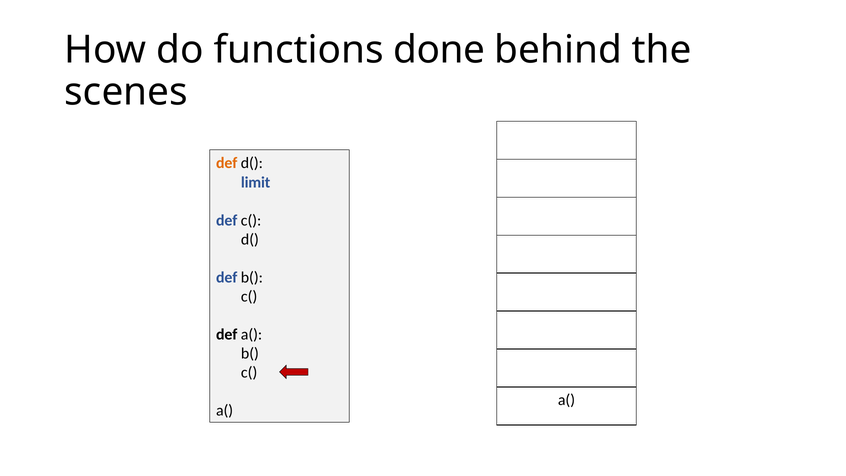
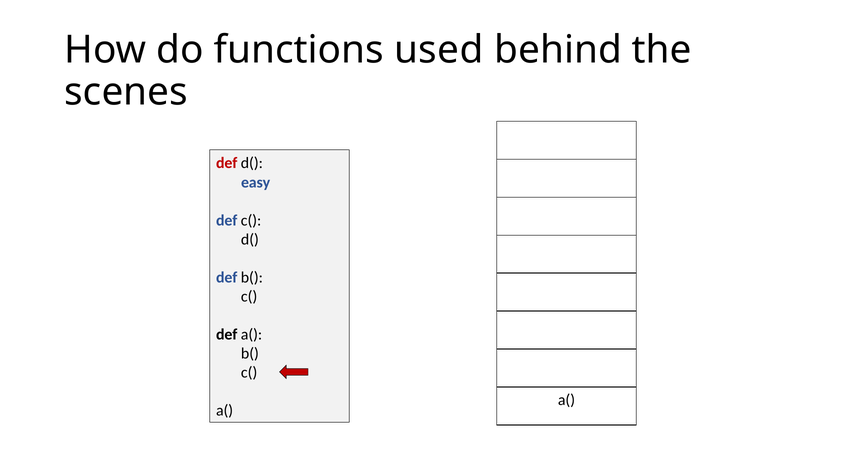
done: done -> used
def at (227, 163) colour: orange -> red
limit: limit -> easy
